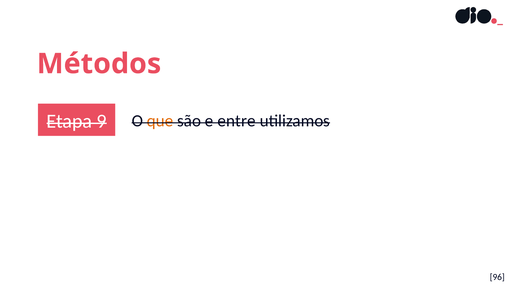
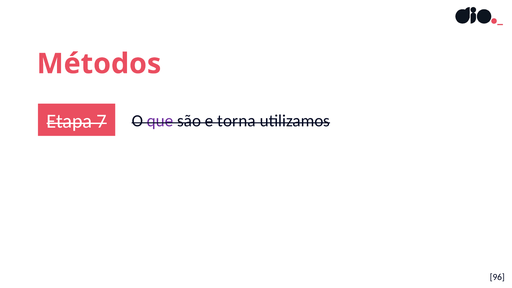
9: 9 -> 7
que colour: orange -> purple
entre: entre -> torna
